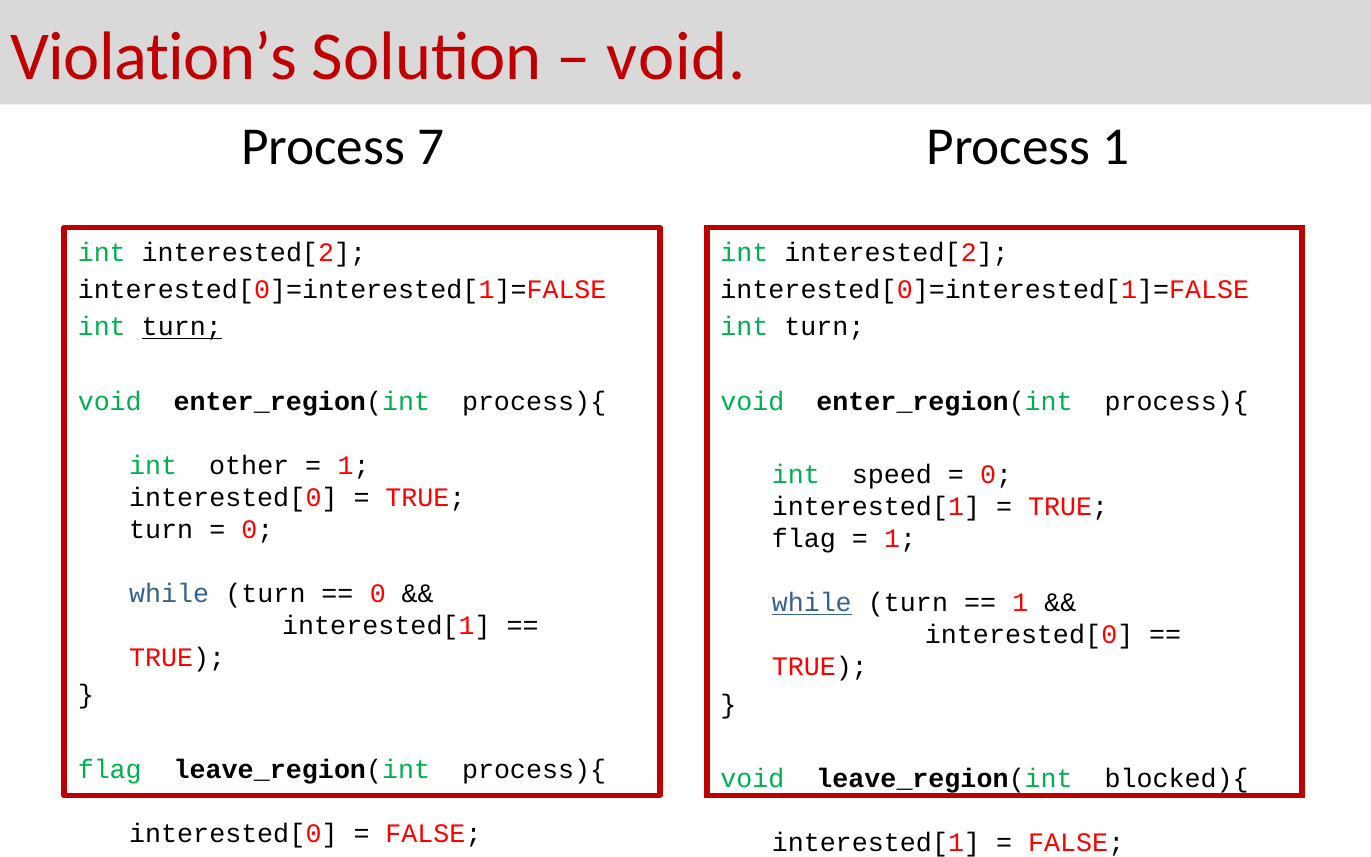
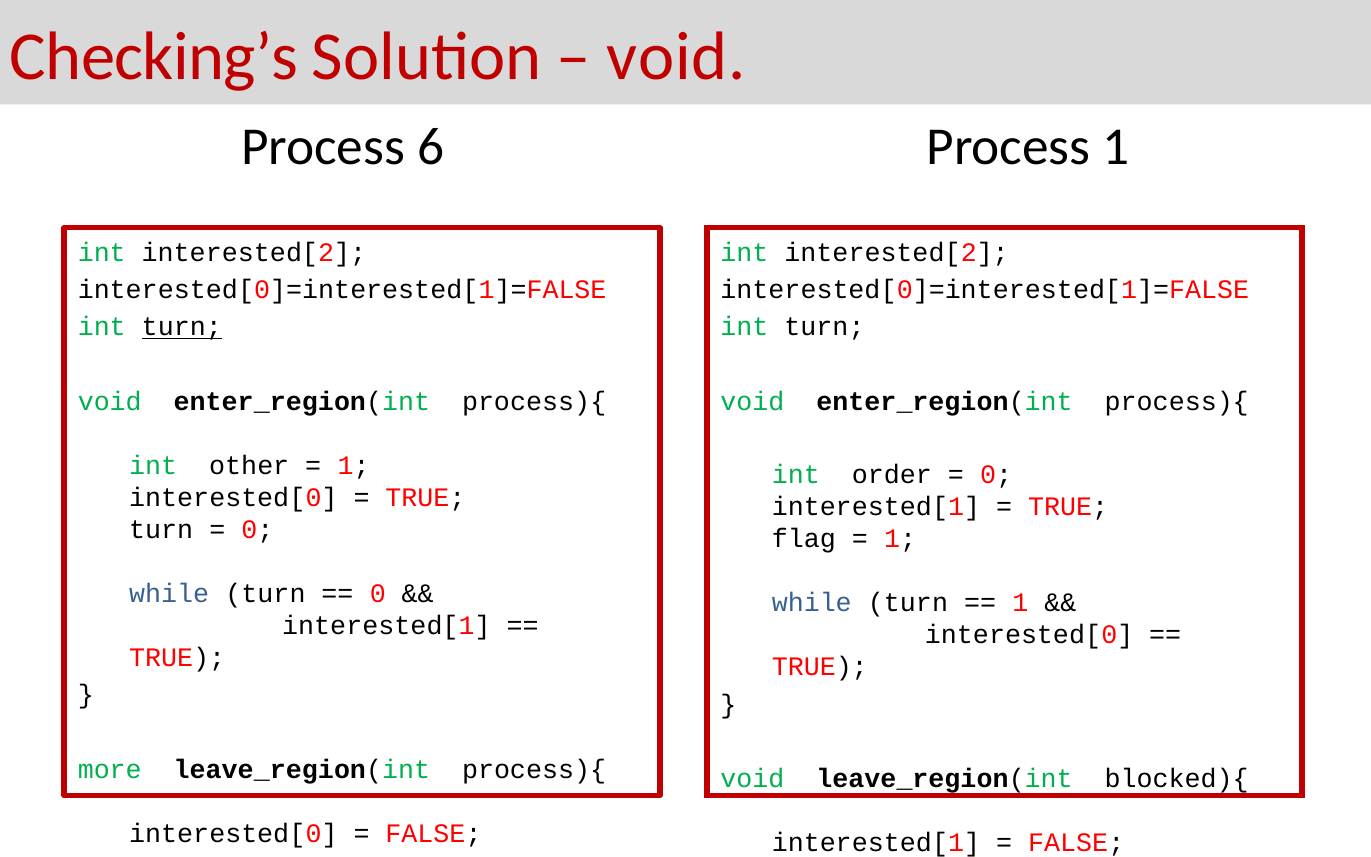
Violation’s: Violation’s -> Checking’s
7: 7 -> 6
speed: speed -> order
while at (812, 603) underline: present -> none
flag at (110, 770): flag -> more
